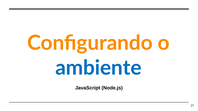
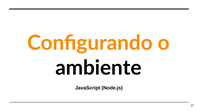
ambiente colour: blue -> black
